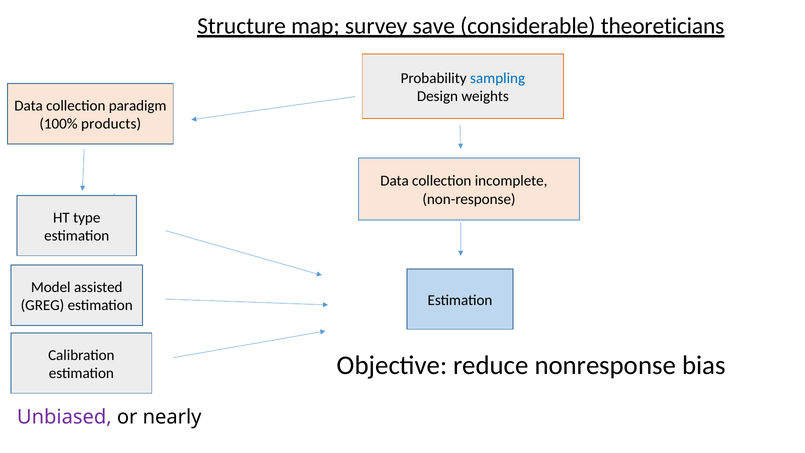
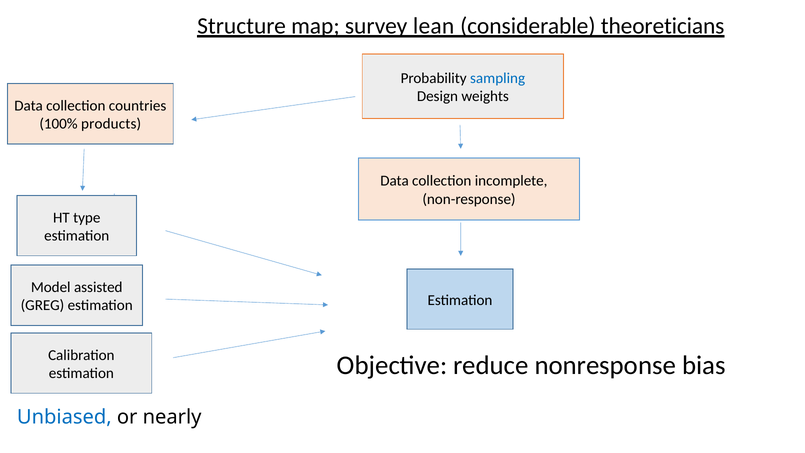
save: save -> lean
paradigm: paradigm -> countries
Unbiased colour: purple -> blue
